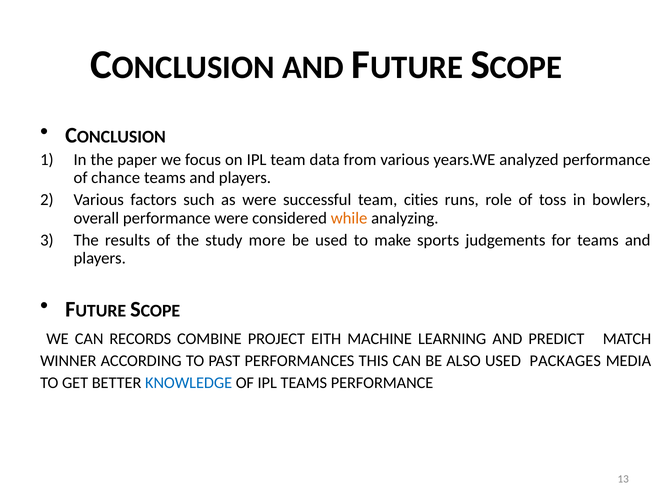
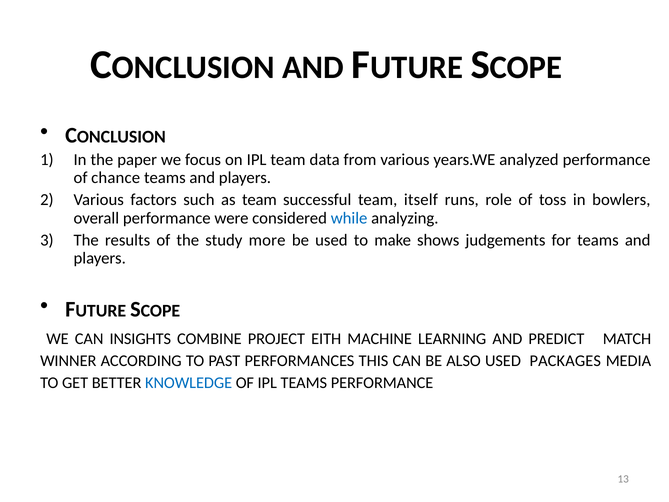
as were: were -> team
cities: cities -> itself
while colour: orange -> blue
sports: sports -> shows
RECORDS: RECORDS -> INSIGHTS
